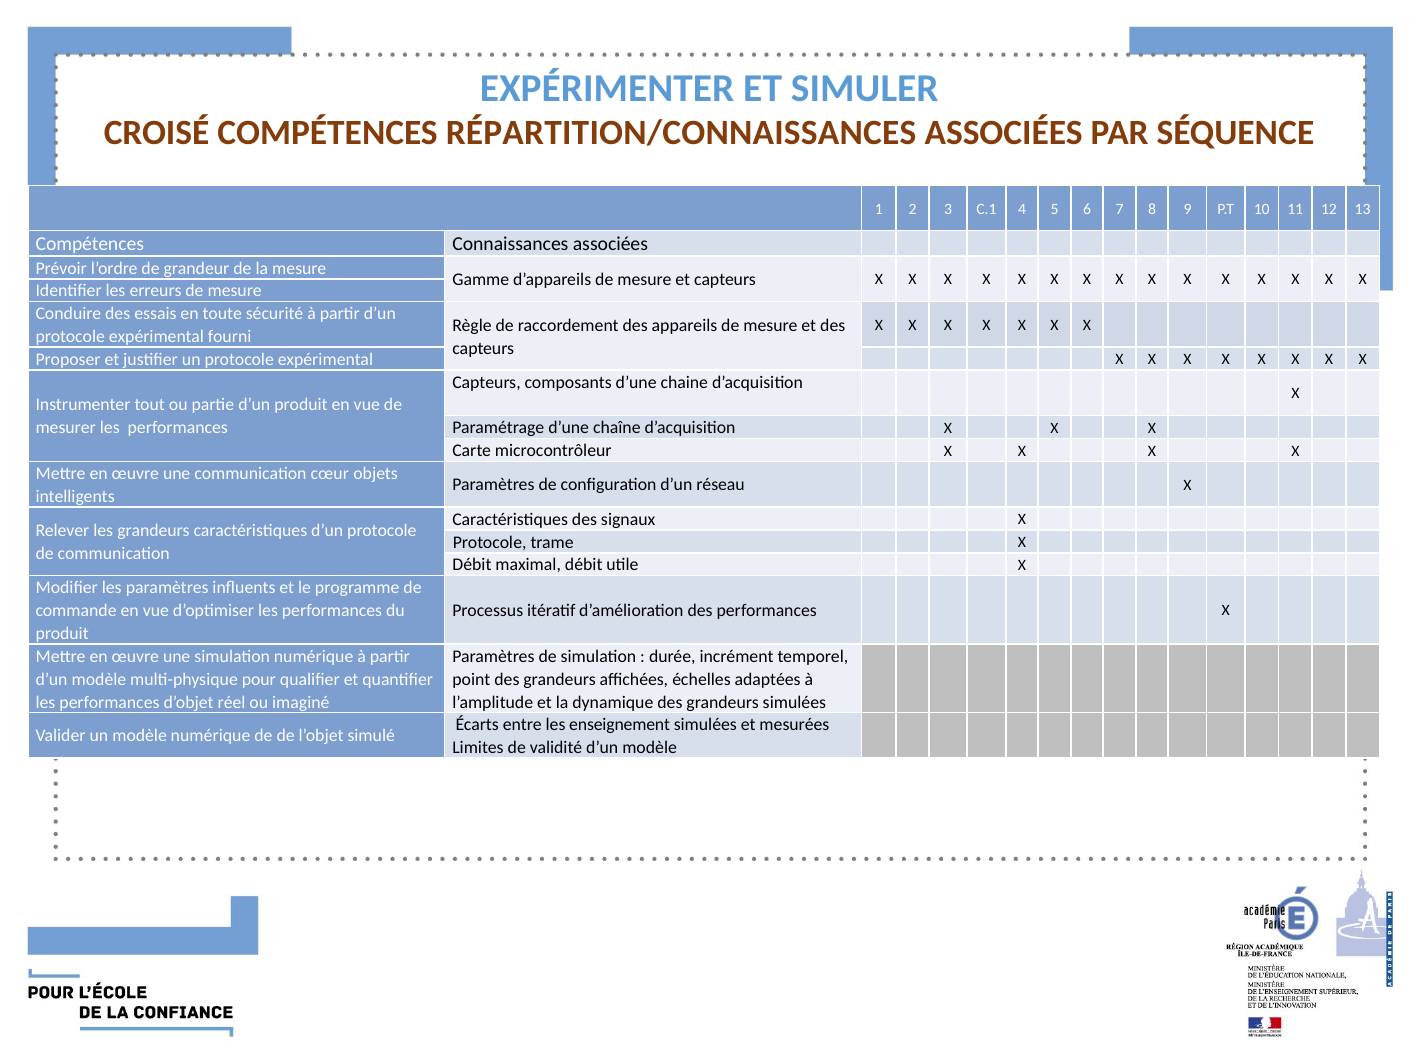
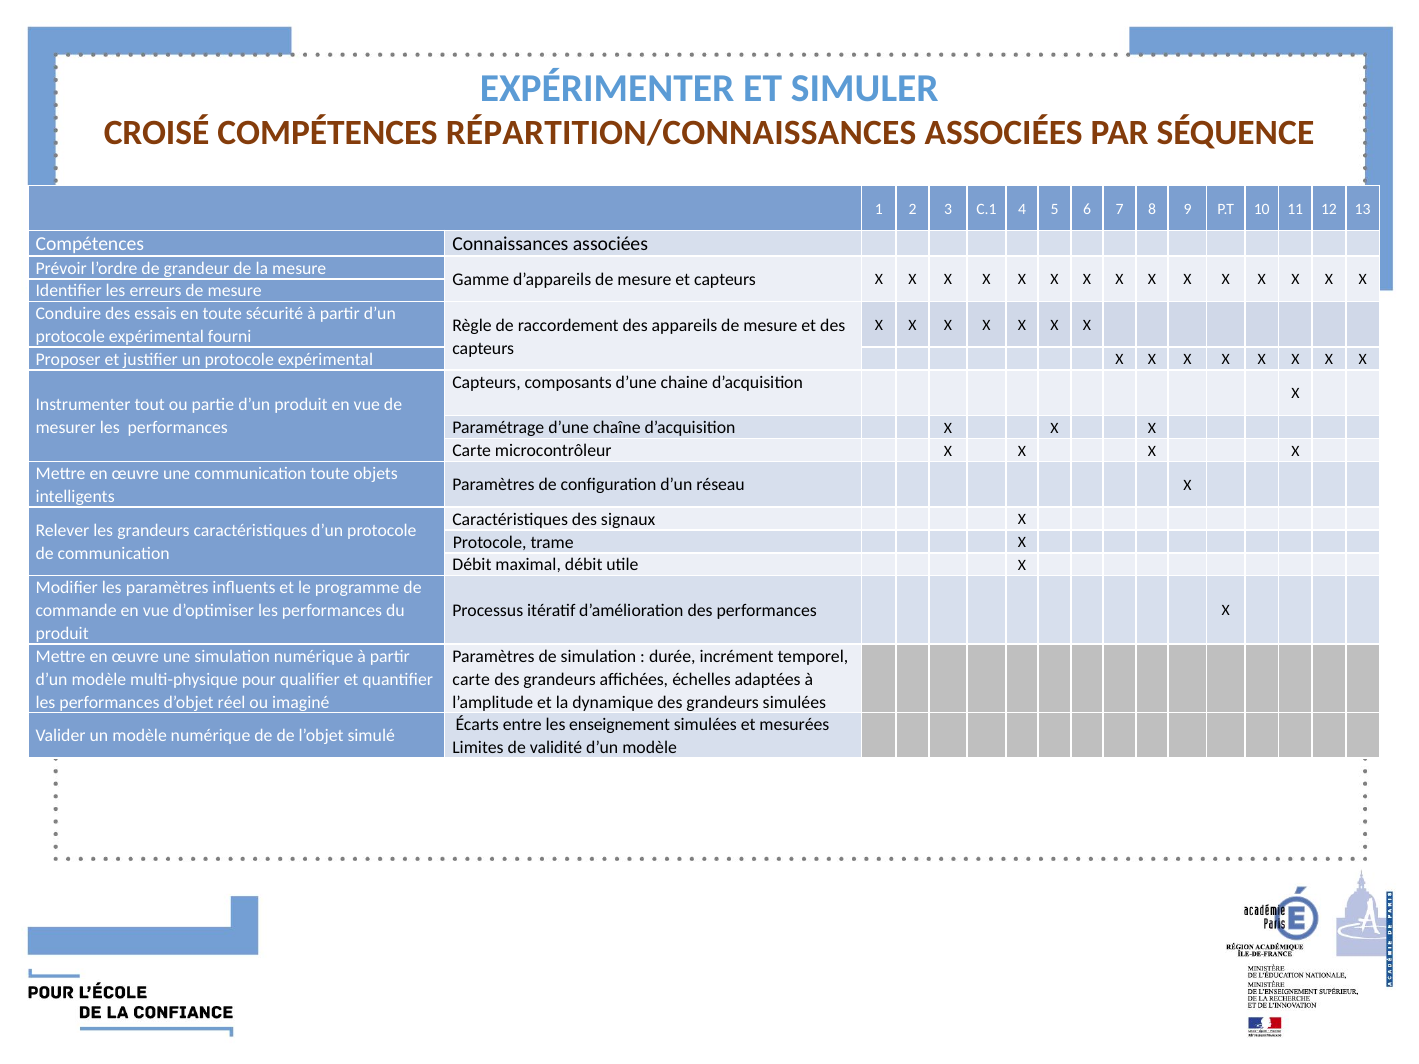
communication cœur: cœur -> toute
point at (471, 680): point -> carte
